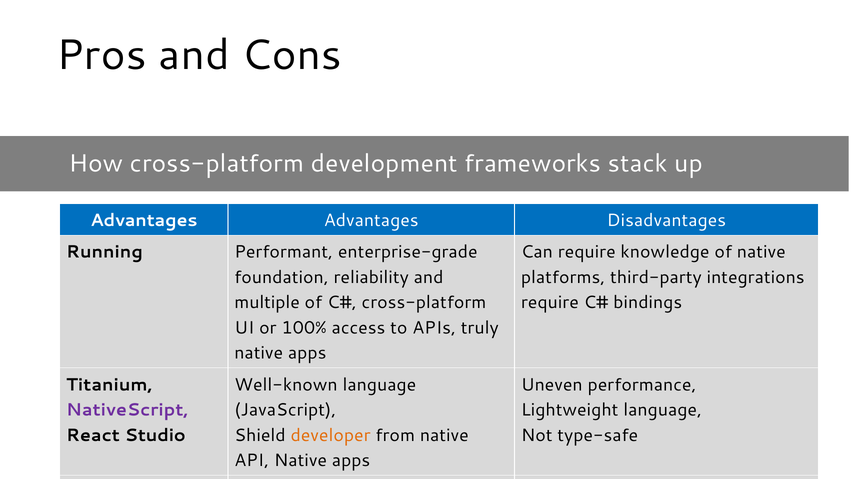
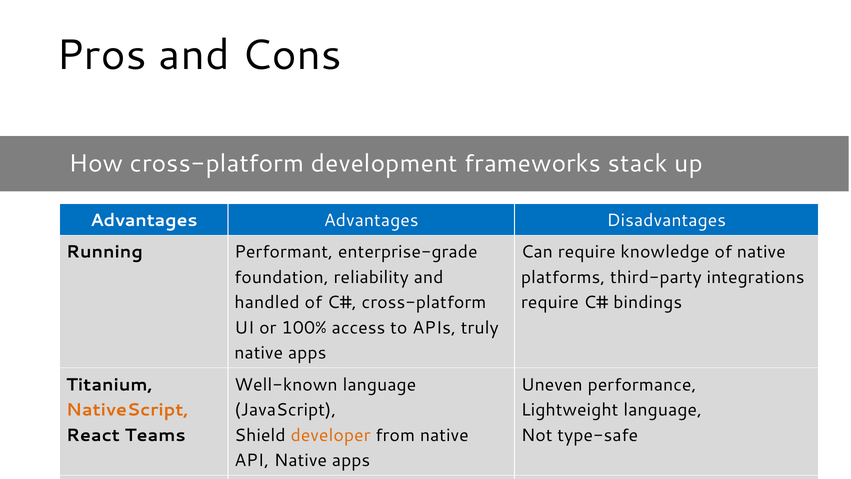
multiple: multiple -> handled
NativeScript colour: purple -> orange
Studio: Studio -> Teams
